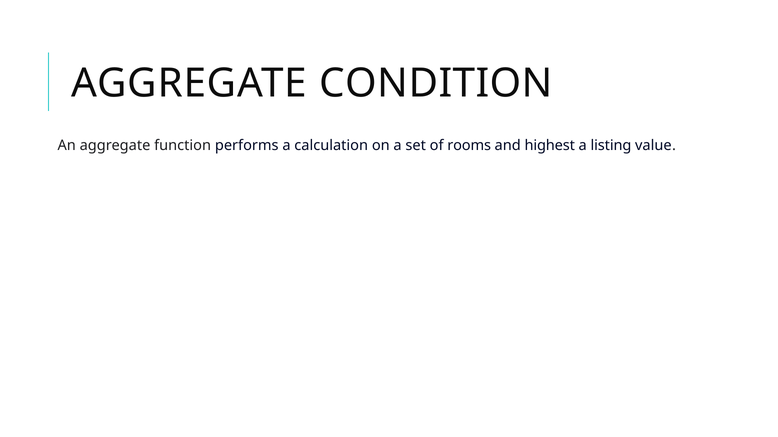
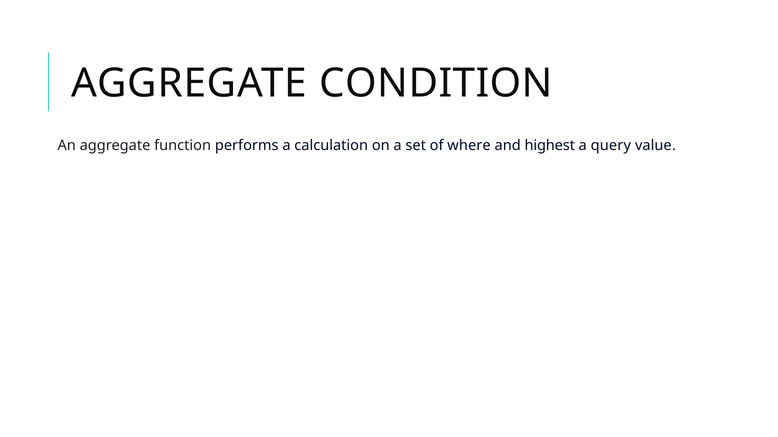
rooms: rooms -> where
listing: listing -> query
